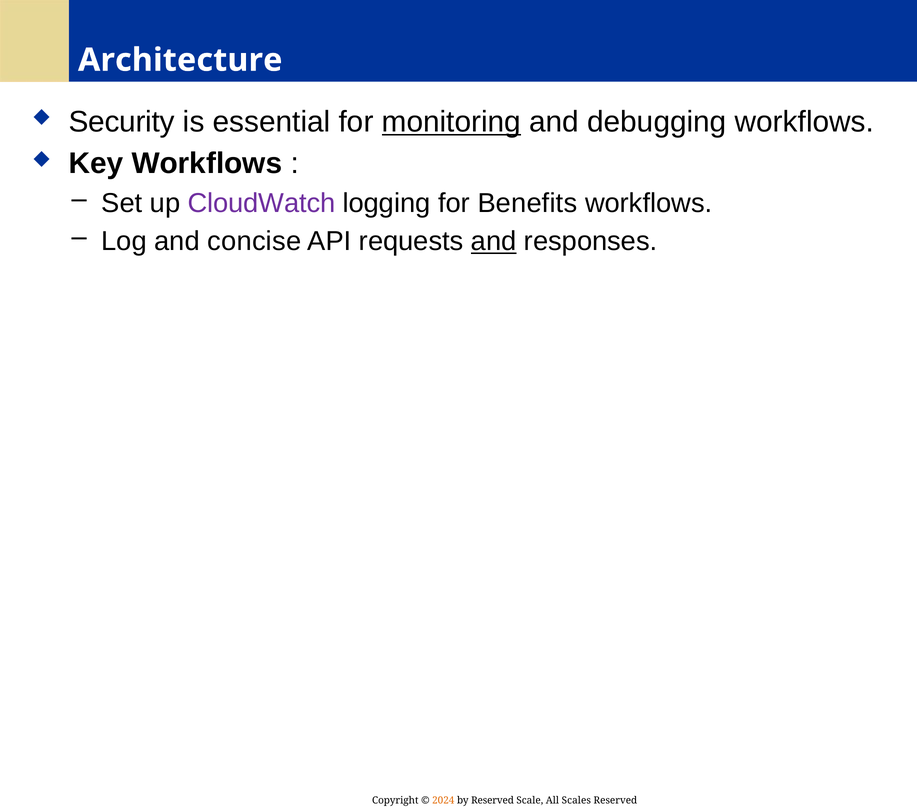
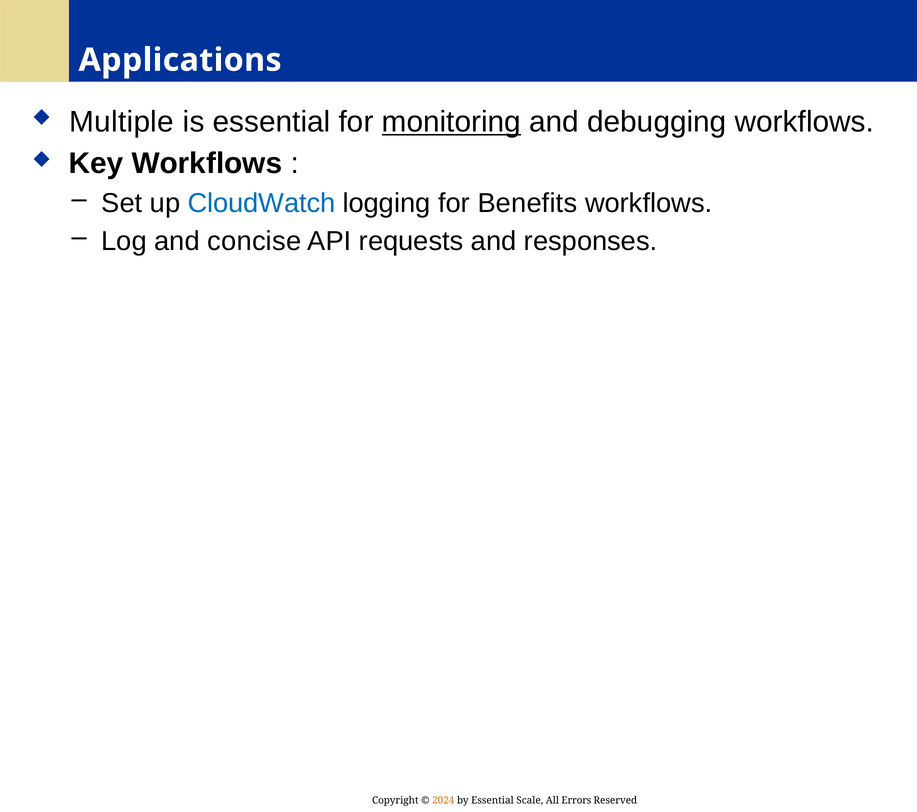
Architecture: Architecture -> Applications
Security: Security -> Multiple
CloudWatch colour: purple -> blue
and at (494, 241) underline: present -> none
by Reserved: Reserved -> Essential
Scales: Scales -> Errors
